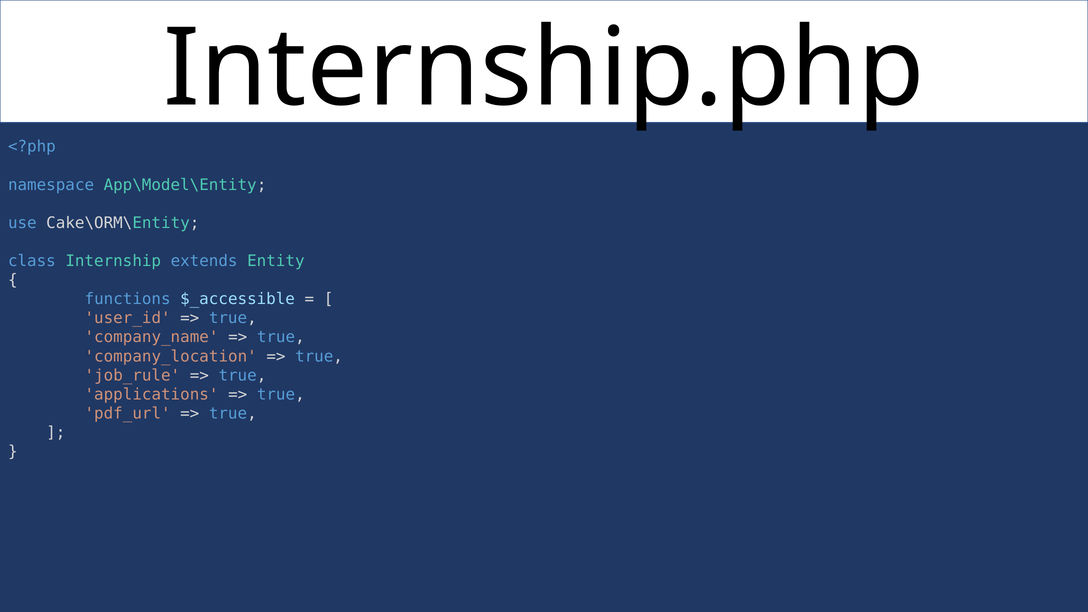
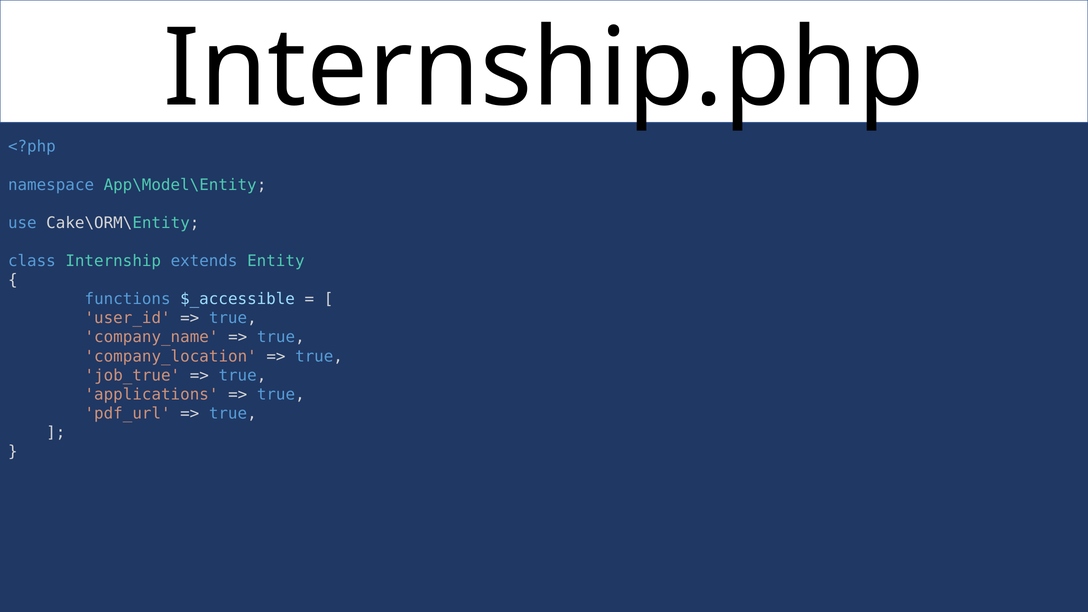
job_rule: job_rule -> job_true
